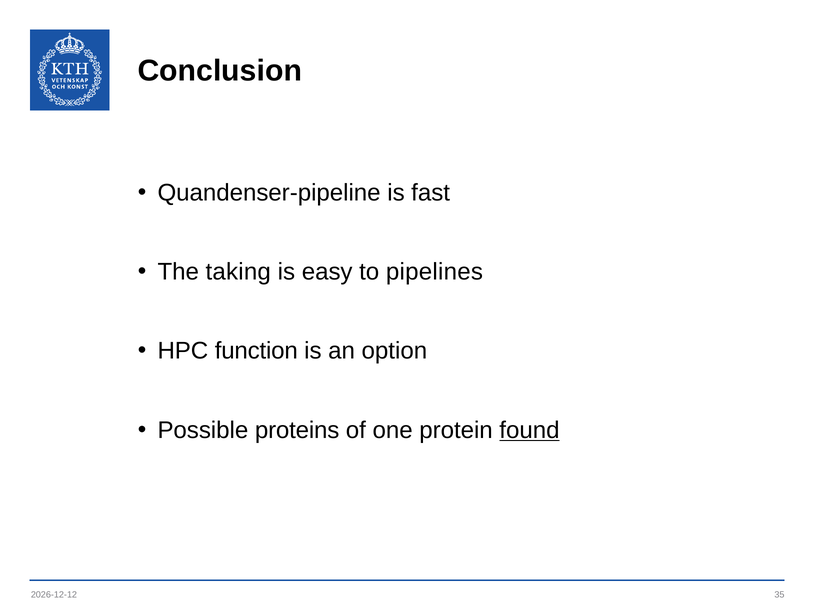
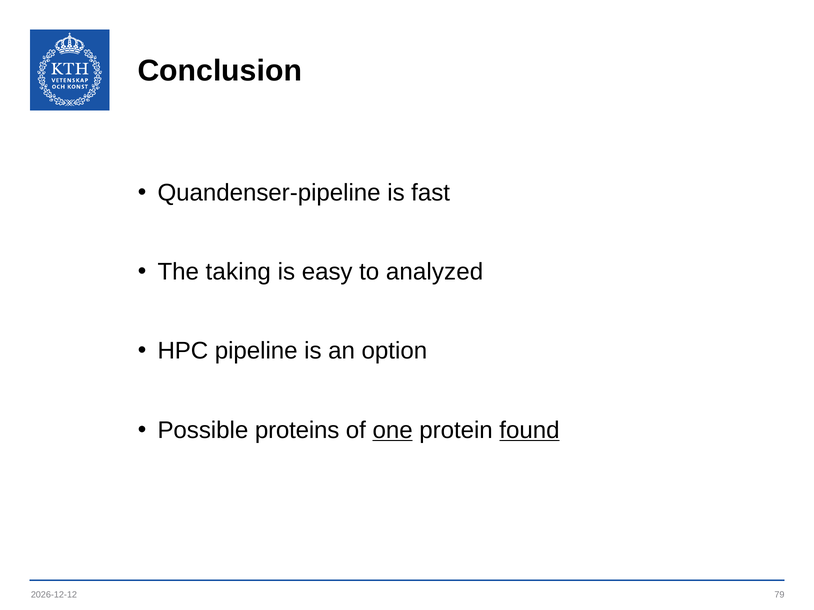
pipelines: pipelines -> analyzed
function: function -> pipeline
one underline: none -> present
35: 35 -> 79
